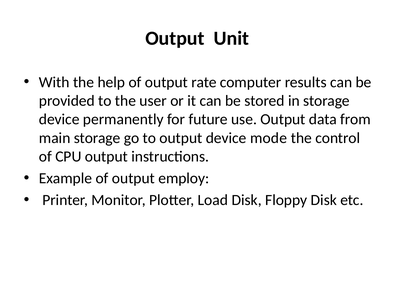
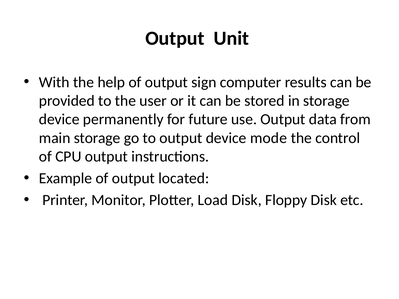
rate: rate -> sign
employ: employ -> located
